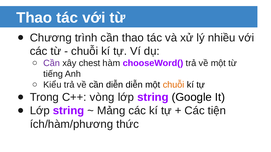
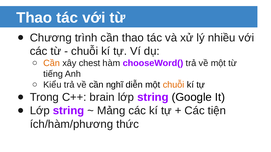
Cần at (52, 63) colour: purple -> orange
cần diễn: diễn -> nghĩ
vòng: vòng -> brain
